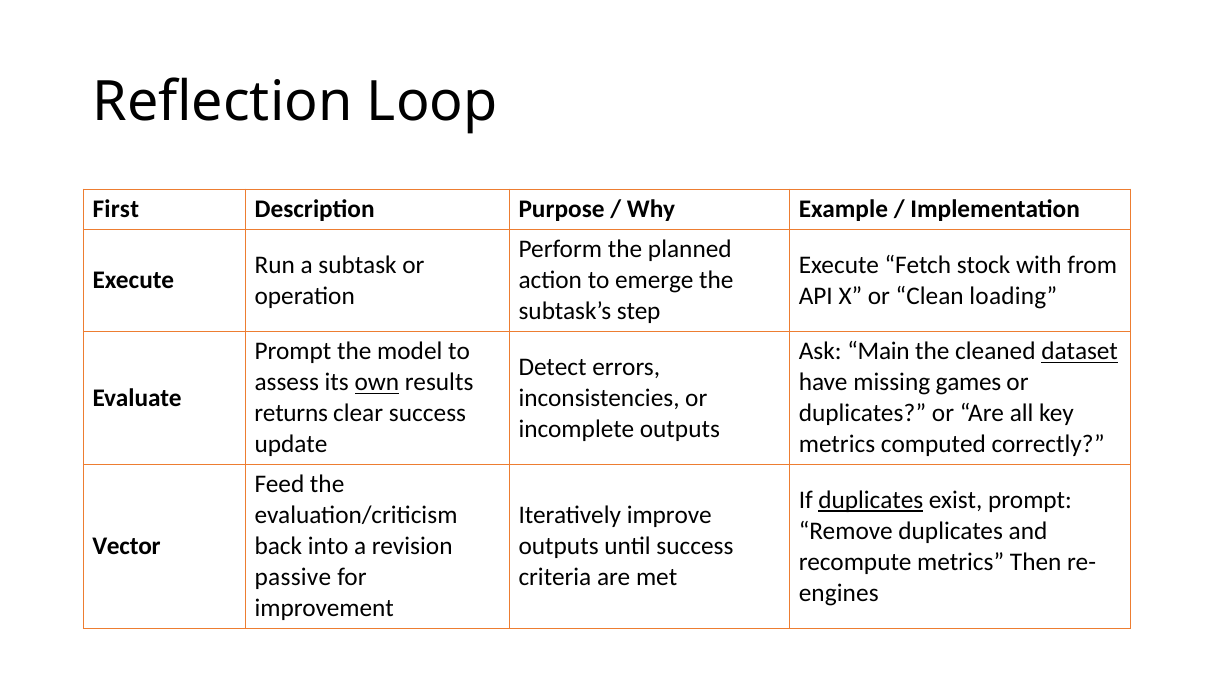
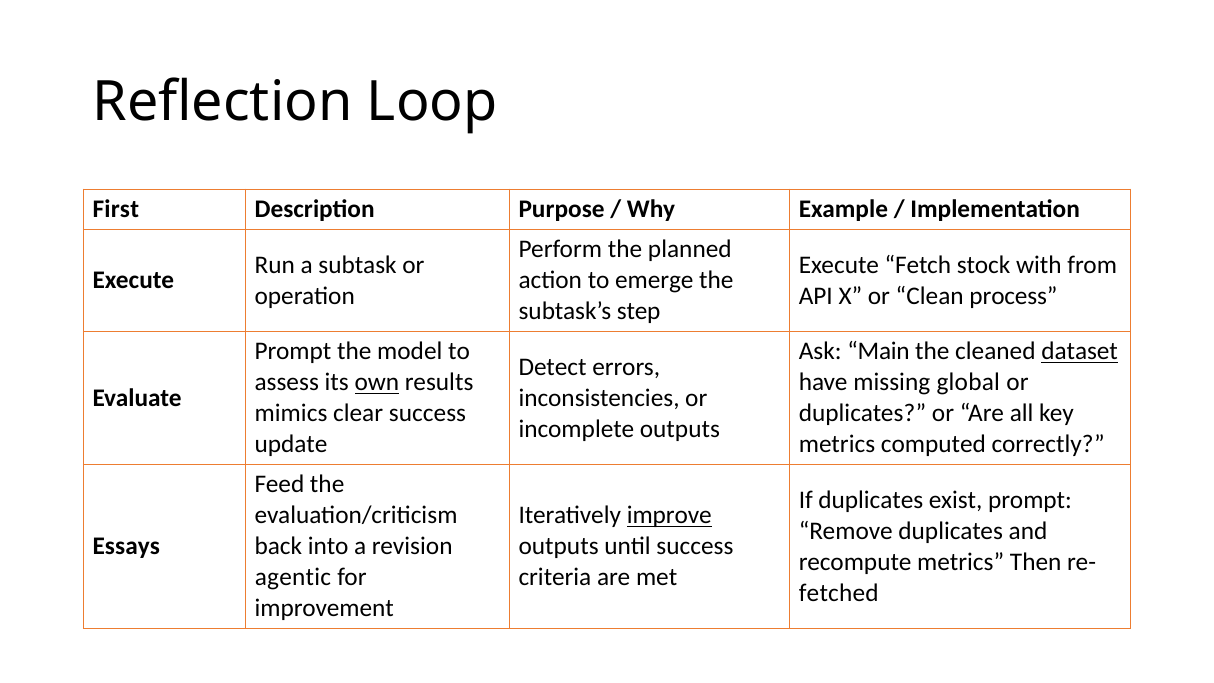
loading: loading -> process
games: games -> global
returns: returns -> mimics
duplicates at (871, 500) underline: present -> none
improve underline: none -> present
Vector: Vector -> Essays
passive: passive -> agentic
engines: engines -> fetched
